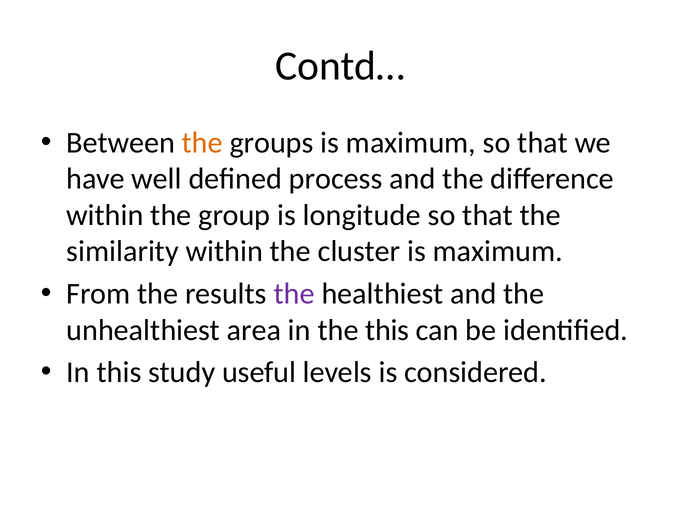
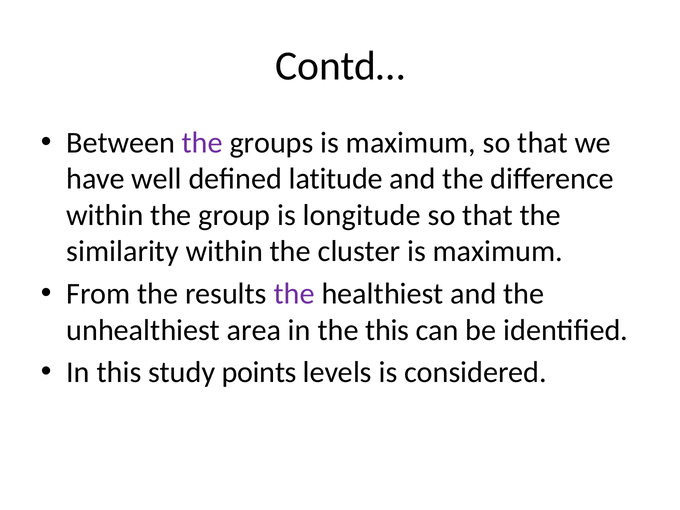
the at (202, 143) colour: orange -> purple
process: process -> latitude
useful: useful -> points
